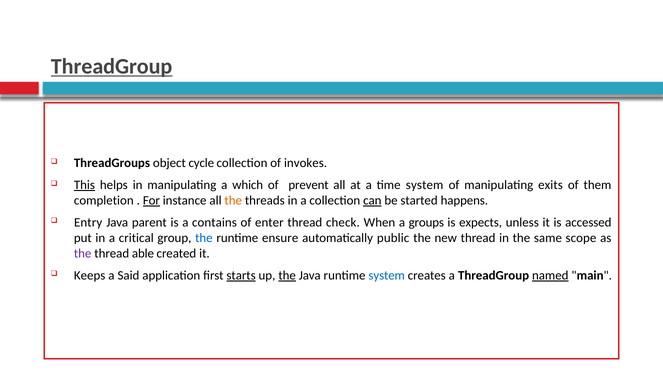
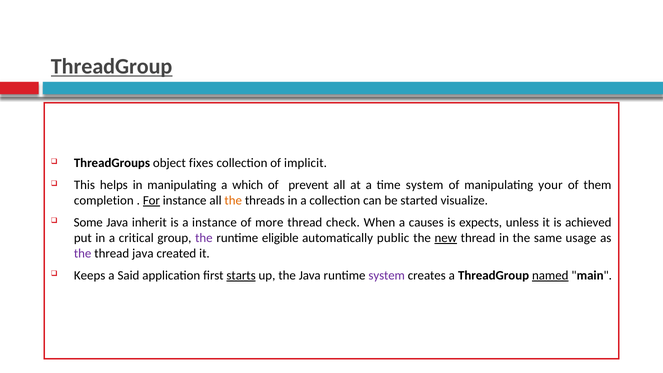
cycle: cycle -> fixes
invokes: invokes -> implicit
This underline: present -> none
exits: exits -> your
can underline: present -> none
happens: happens -> visualize
Entry: Entry -> Some
parent: parent -> inherit
a contains: contains -> instance
enter: enter -> more
groups: groups -> causes
accessed: accessed -> achieved
the at (204, 238) colour: blue -> purple
ensure: ensure -> eligible
new underline: none -> present
scope: scope -> usage
thread able: able -> java
the at (287, 275) underline: present -> none
system at (387, 275) colour: blue -> purple
